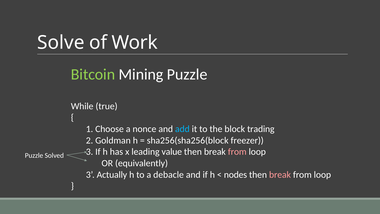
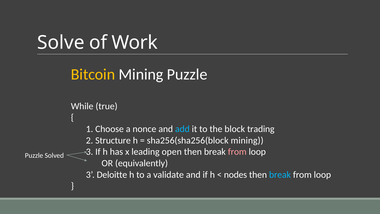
Bitcoin colour: light green -> yellow
Goldman: Goldman -> Structure
sha256(sha256(block freezer: freezer -> mining
value: value -> open
Actually: Actually -> Deloitte
debacle: debacle -> validate
break at (280, 174) colour: pink -> light blue
